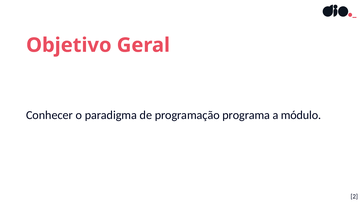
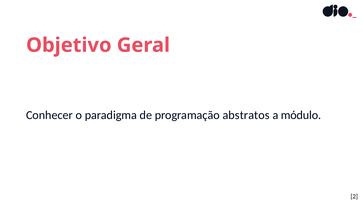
programa: programa -> abstratos
